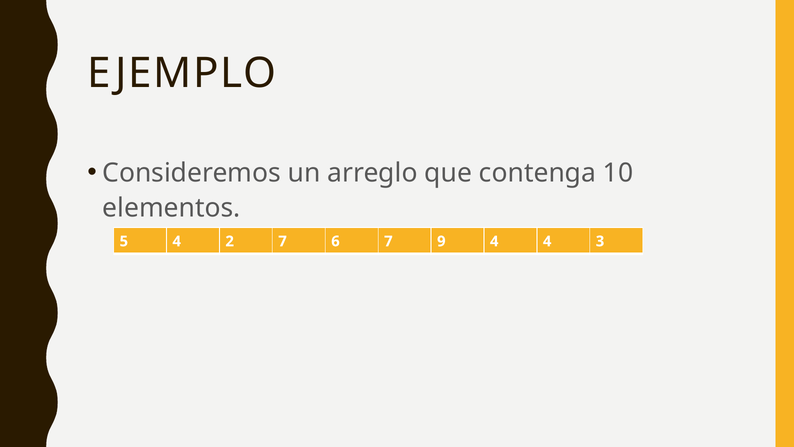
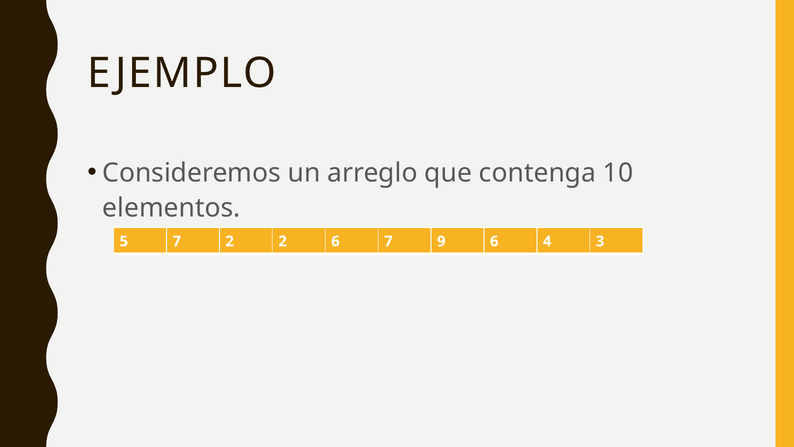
5 4: 4 -> 7
2 7: 7 -> 2
9 4: 4 -> 6
